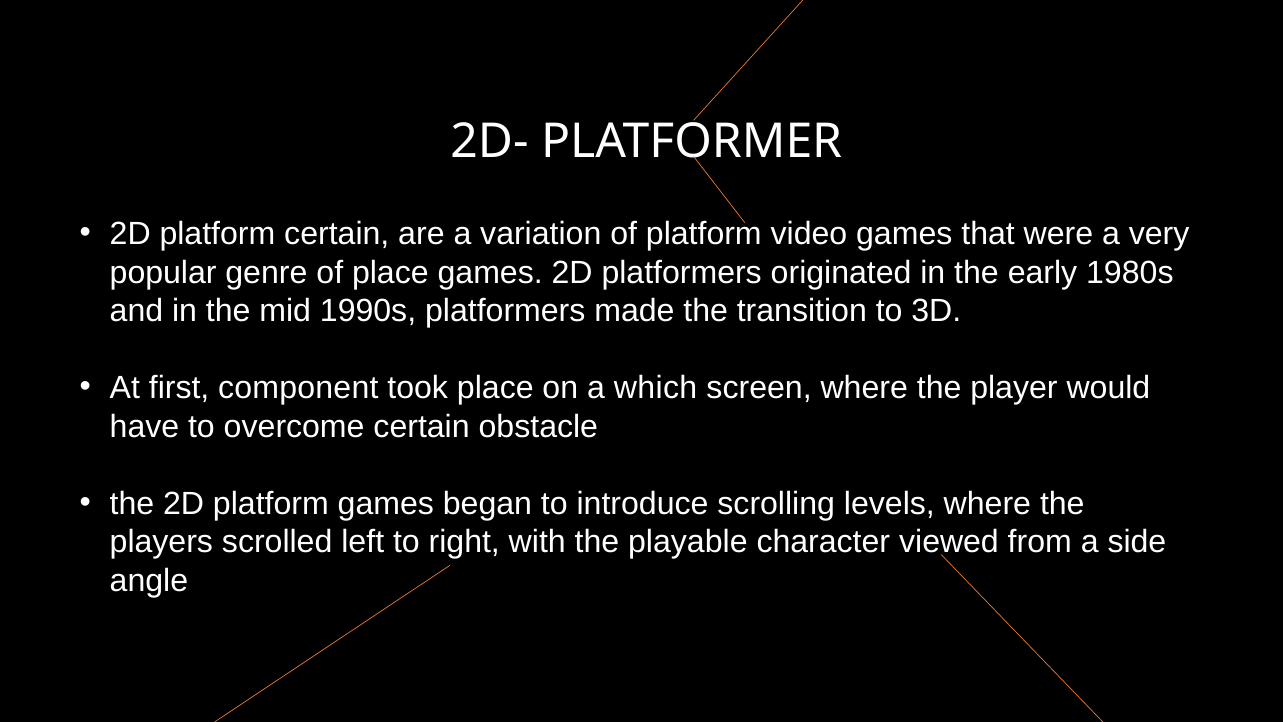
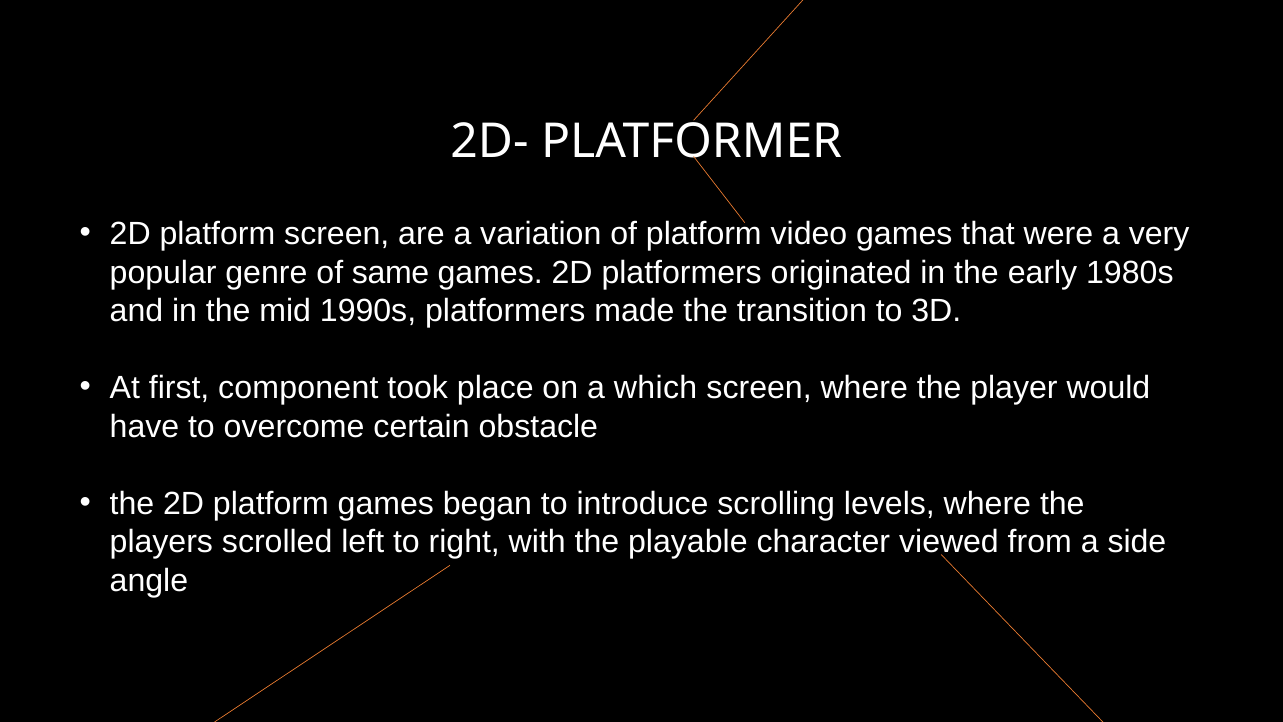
platform certain: certain -> screen
of place: place -> same
